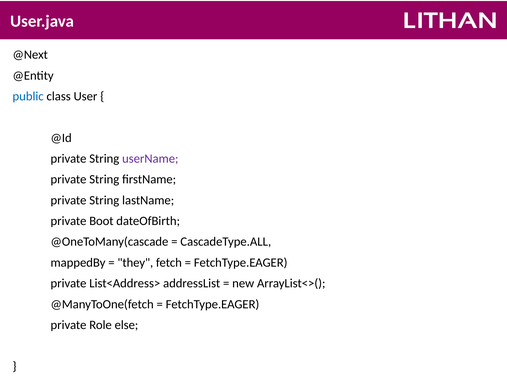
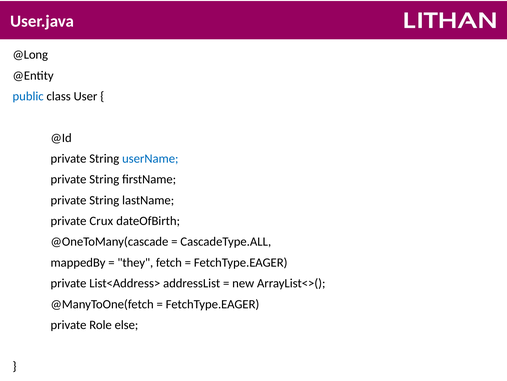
@Next: @Next -> @Long
userName colour: purple -> blue
Boot: Boot -> Crux
